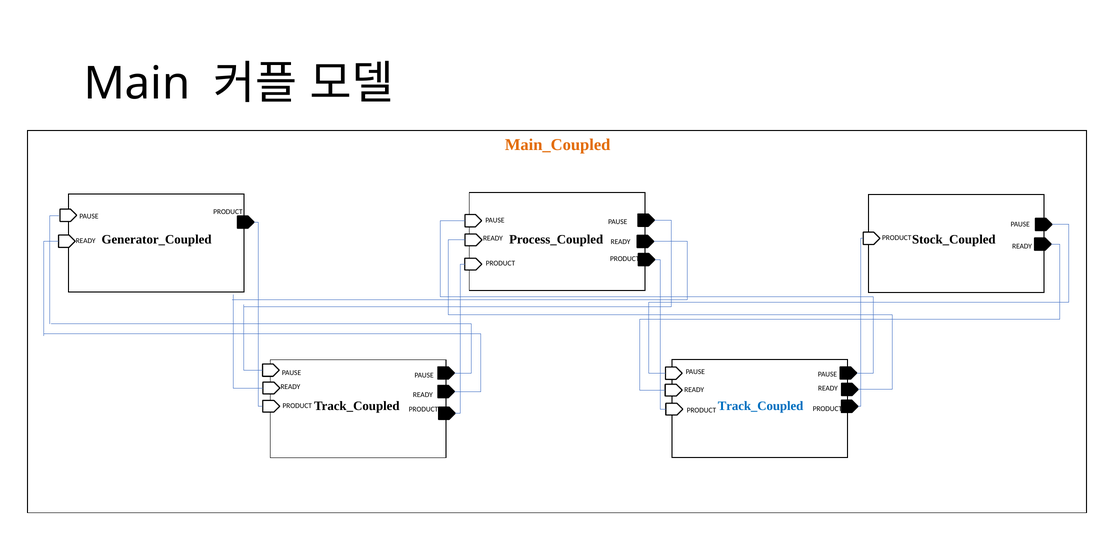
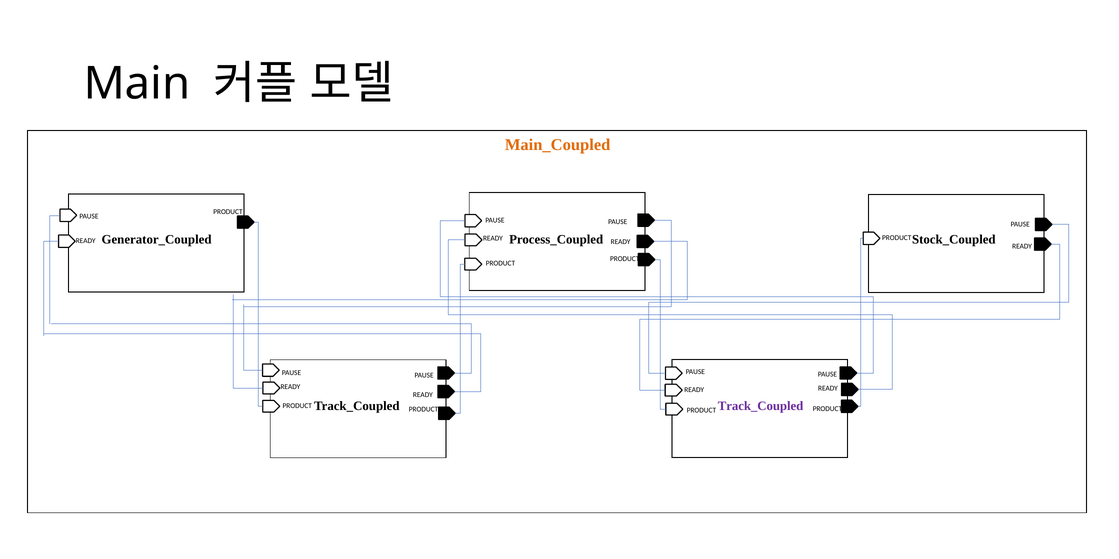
Track_Coupled at (761, 406) colour: blue -> purple
